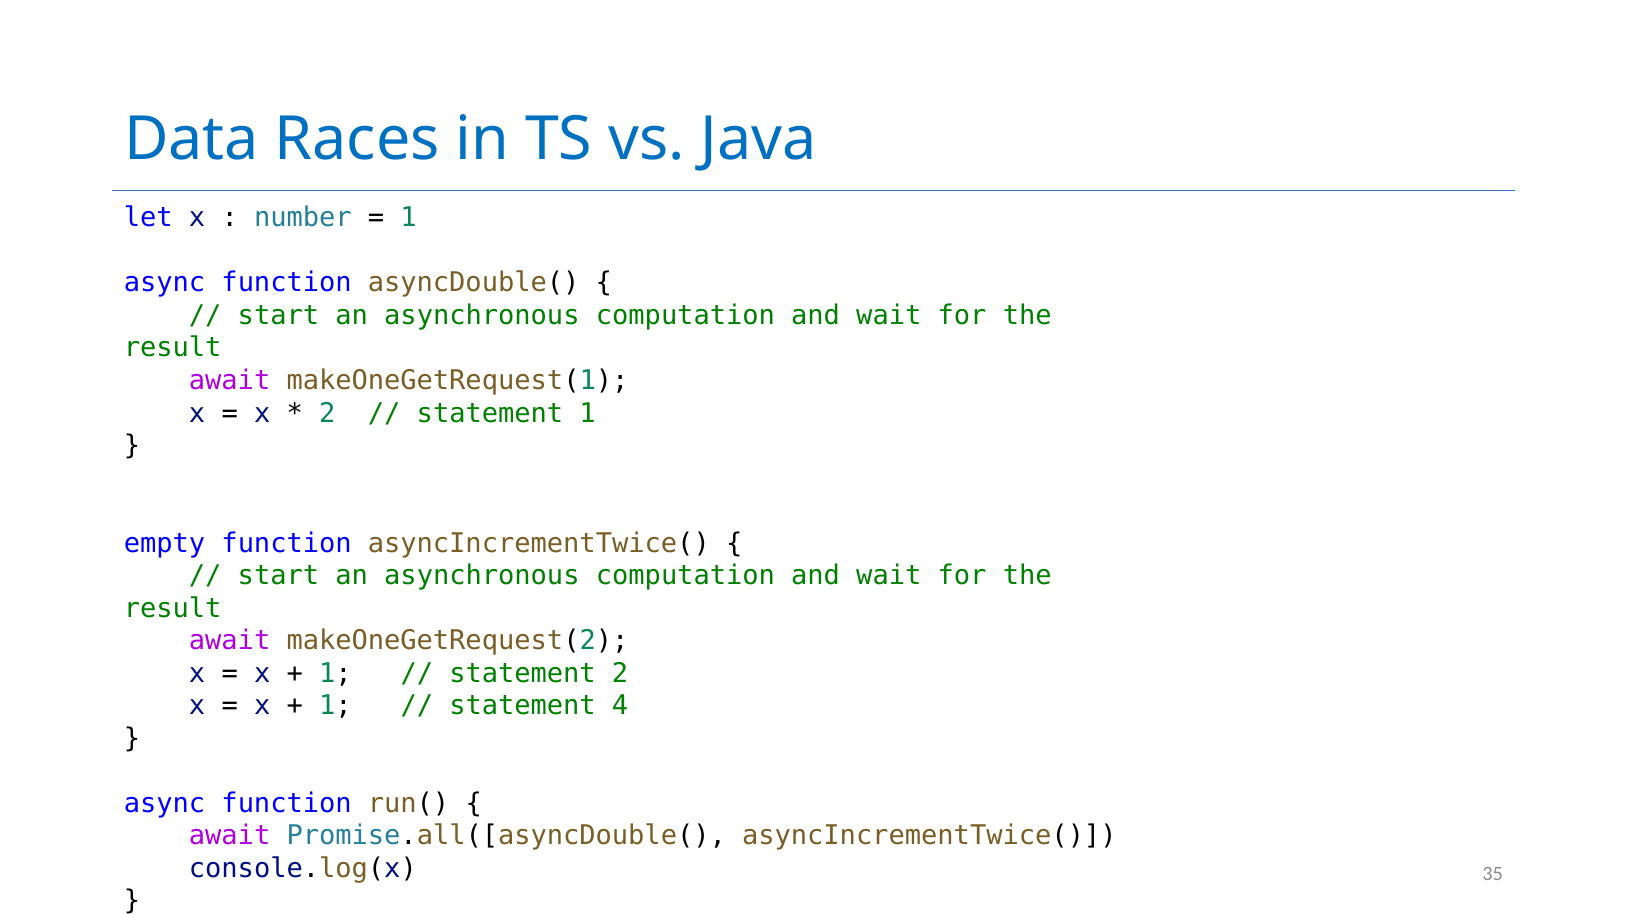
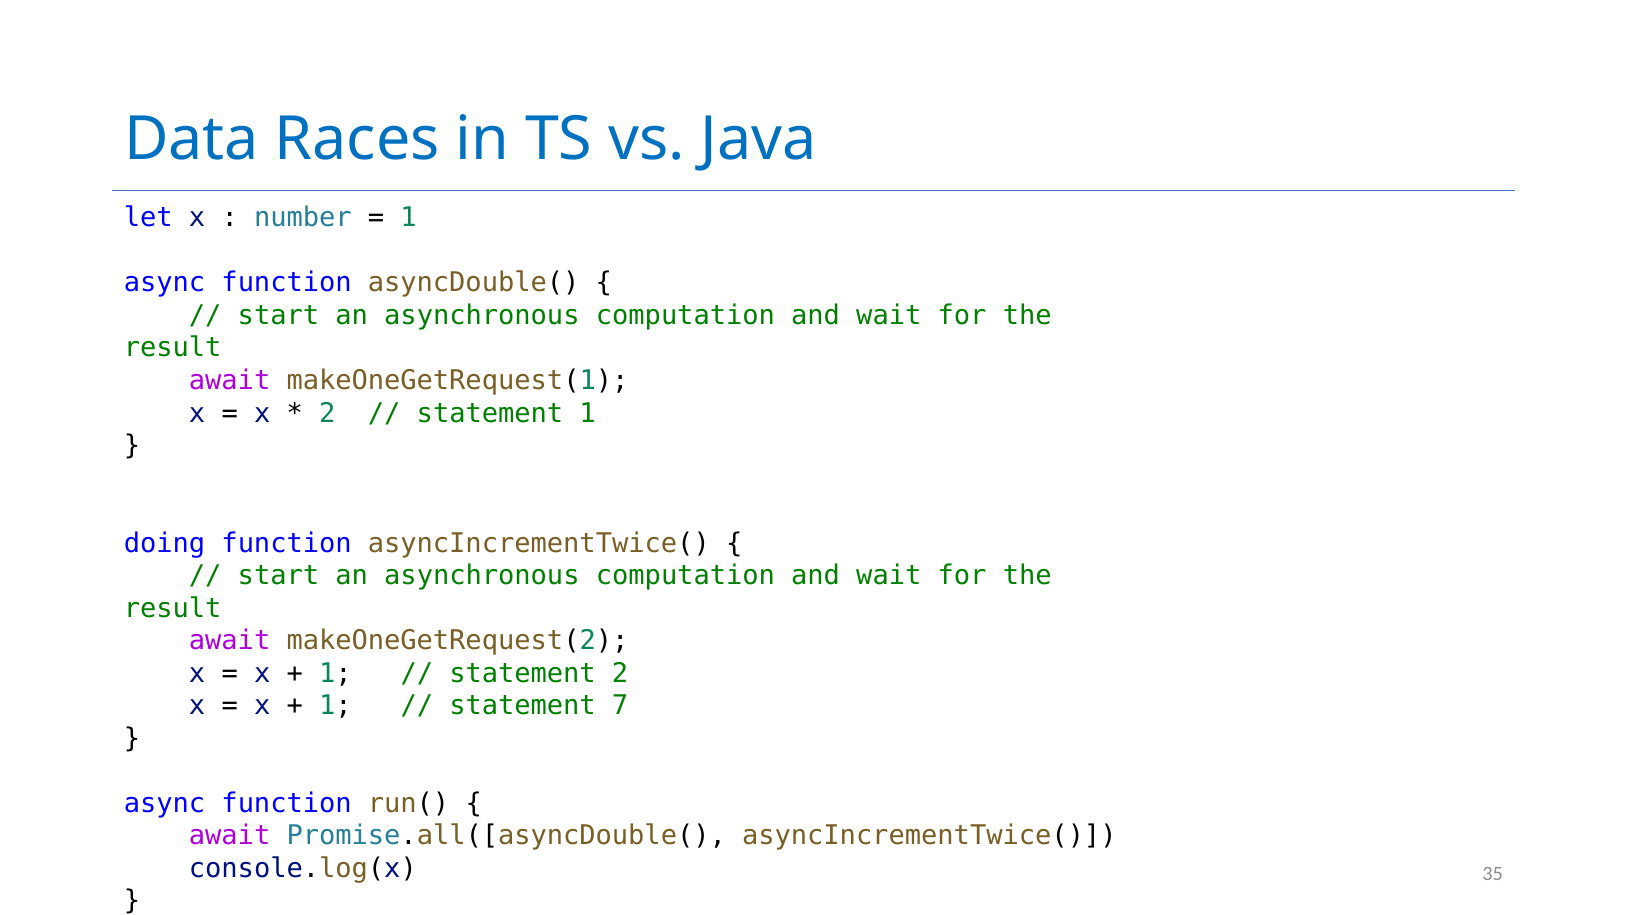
empty: empty -> doing
4: 4 -> 7
